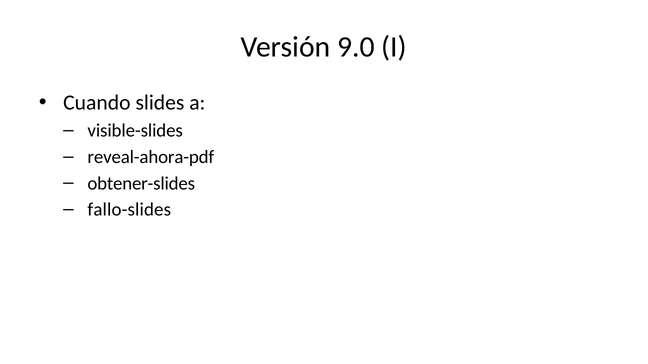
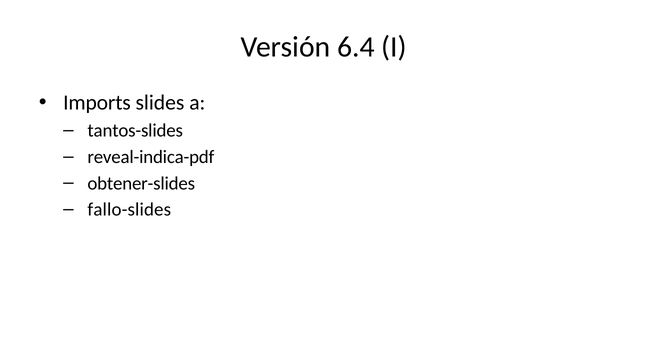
9.0: 9.0 -> 6.4
Cuando: Cuando -> Imports
visible-slides: visible-slides -> tantos-slides
reveal-ahora-pdf: reveal-ahora-pdf -> reveal-indica-pdf
